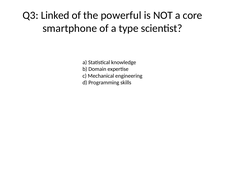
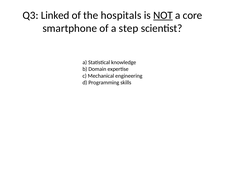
powerful: powerful -> hospitals
NOT underline: none -> present
type: type -> step
